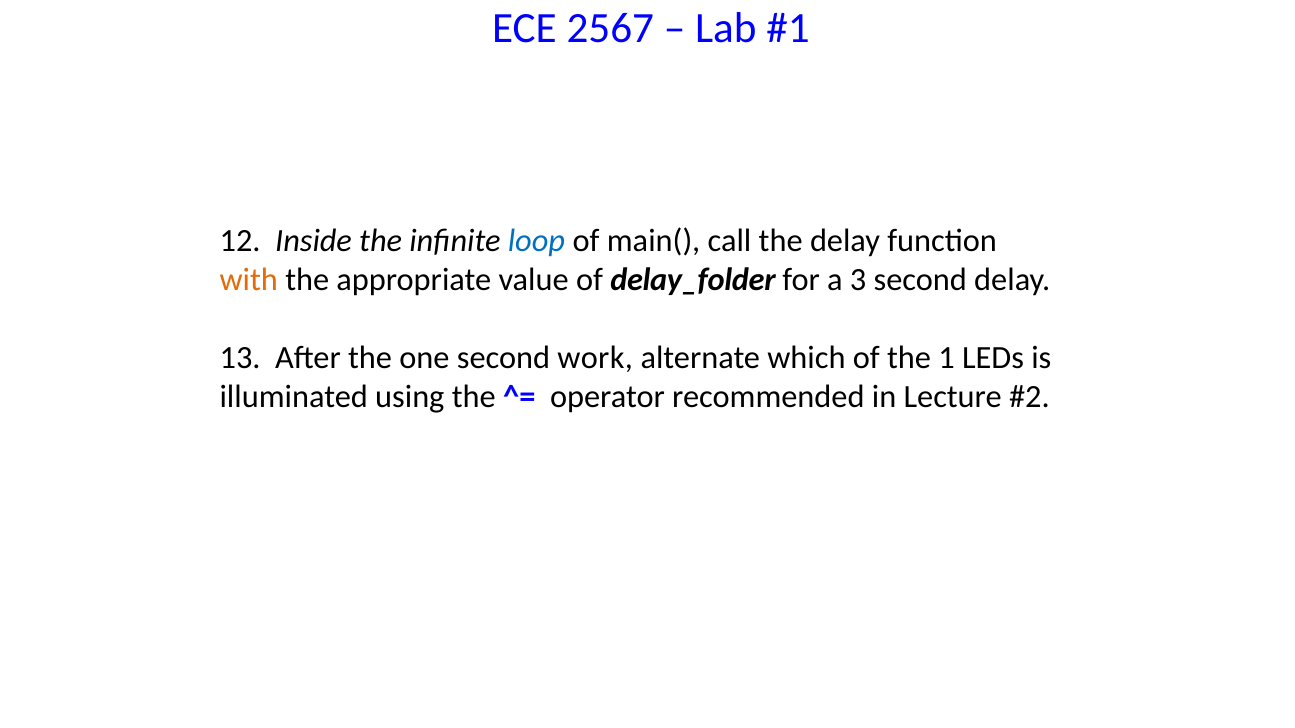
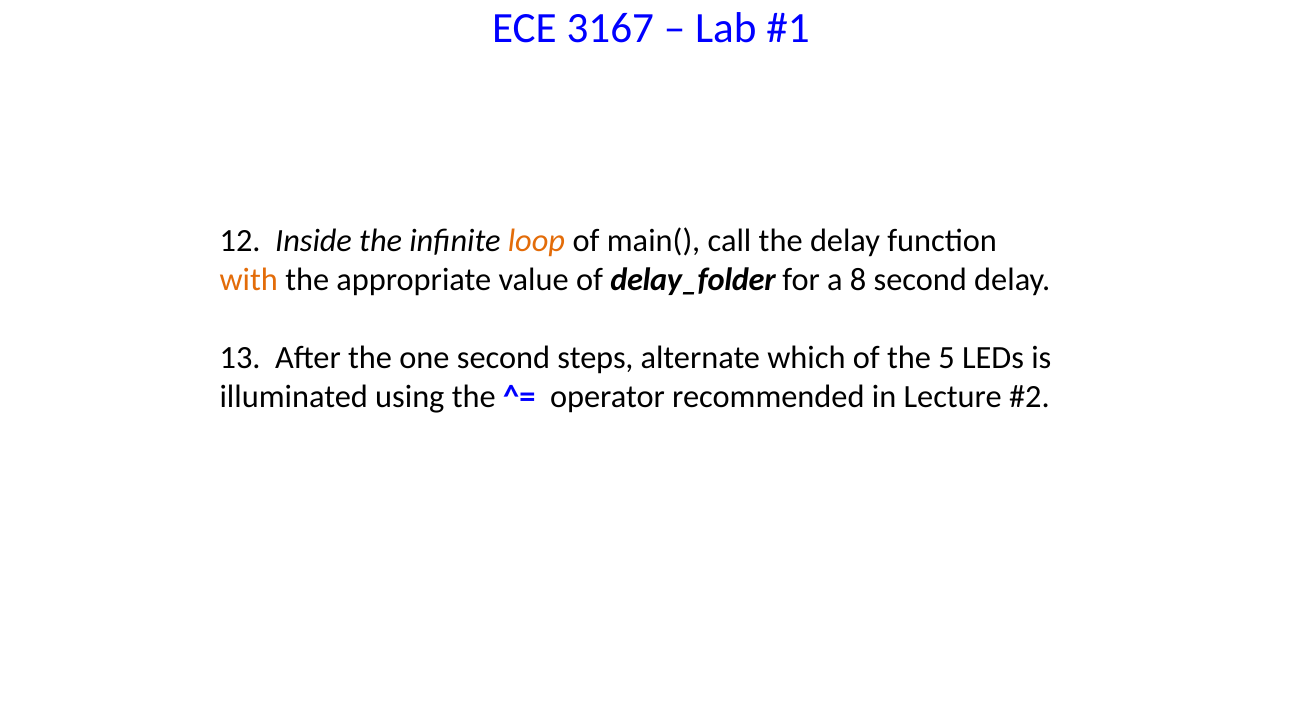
2567: 2567 -> 3167
loop colour: blue -> orange
3: 3 -> 8
work: work -> steps
1: 1 -> 5
